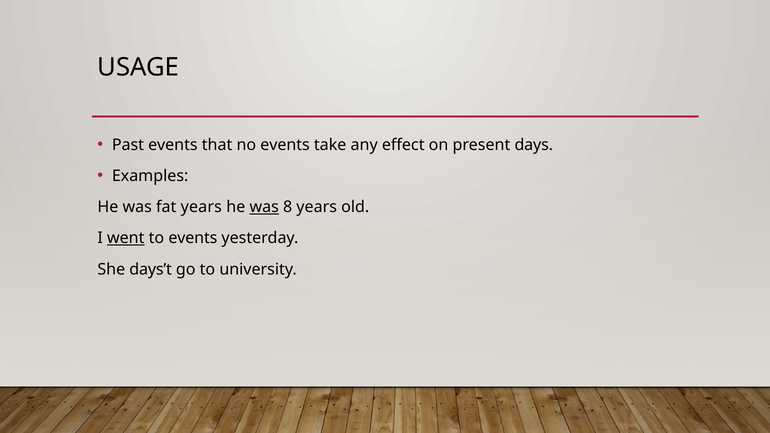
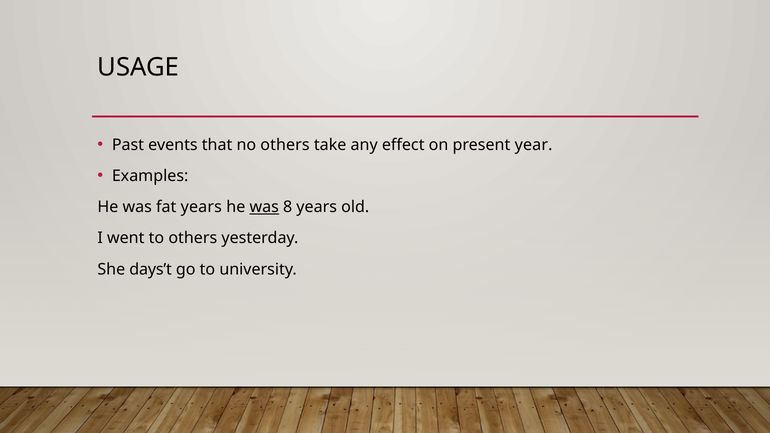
no events: events -> others
days: days -> year
went underline: present -> none
to events: events -> others
